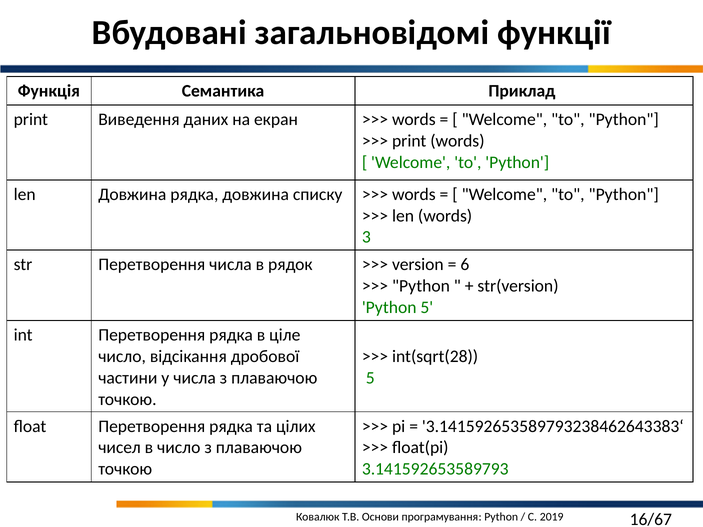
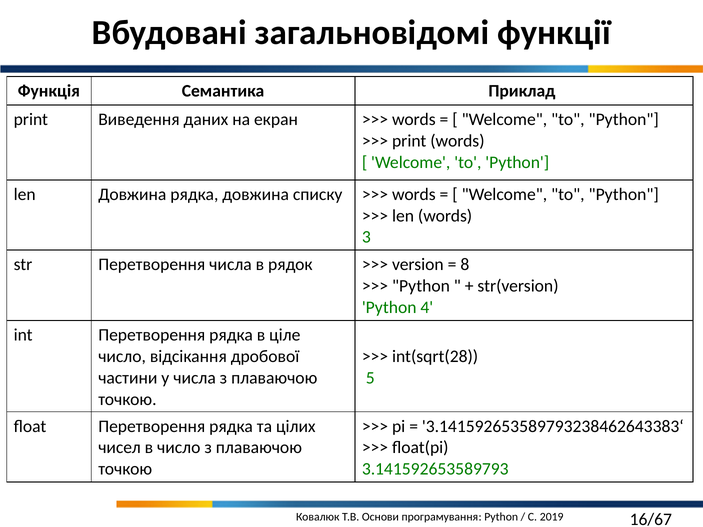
6: 6 -> 8
Python 5: 5 -> 4
